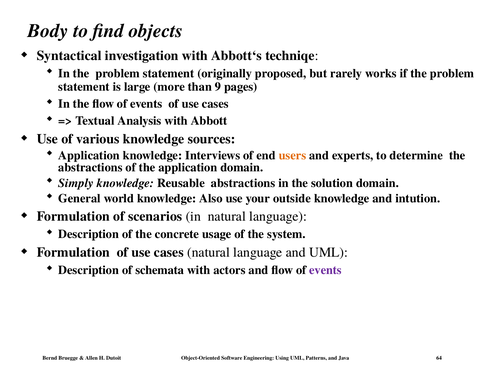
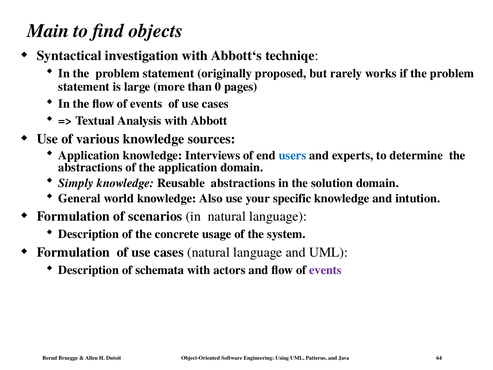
Body: Body -> Main
9: 9 -> 0
users colour: orange -> blue
outside: outside -> specific
